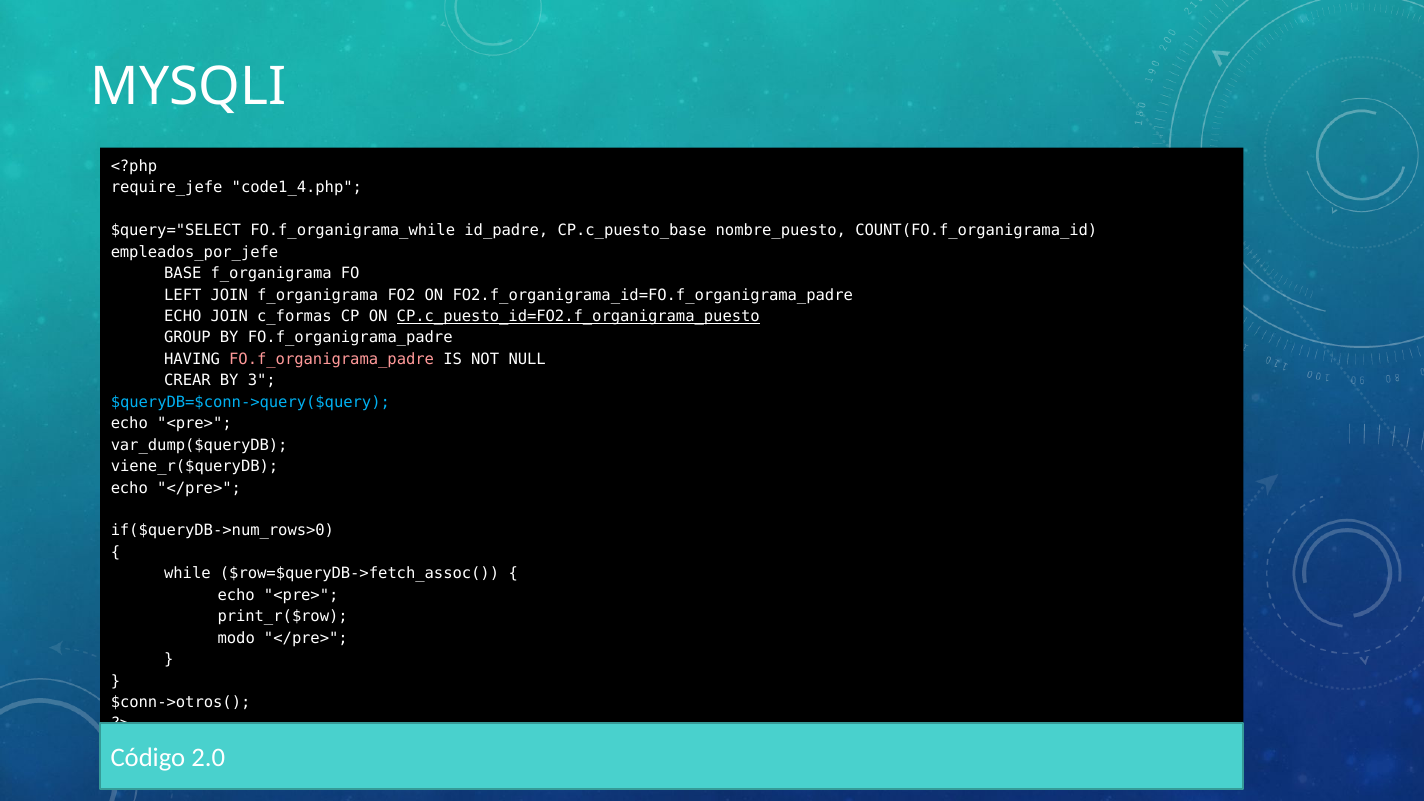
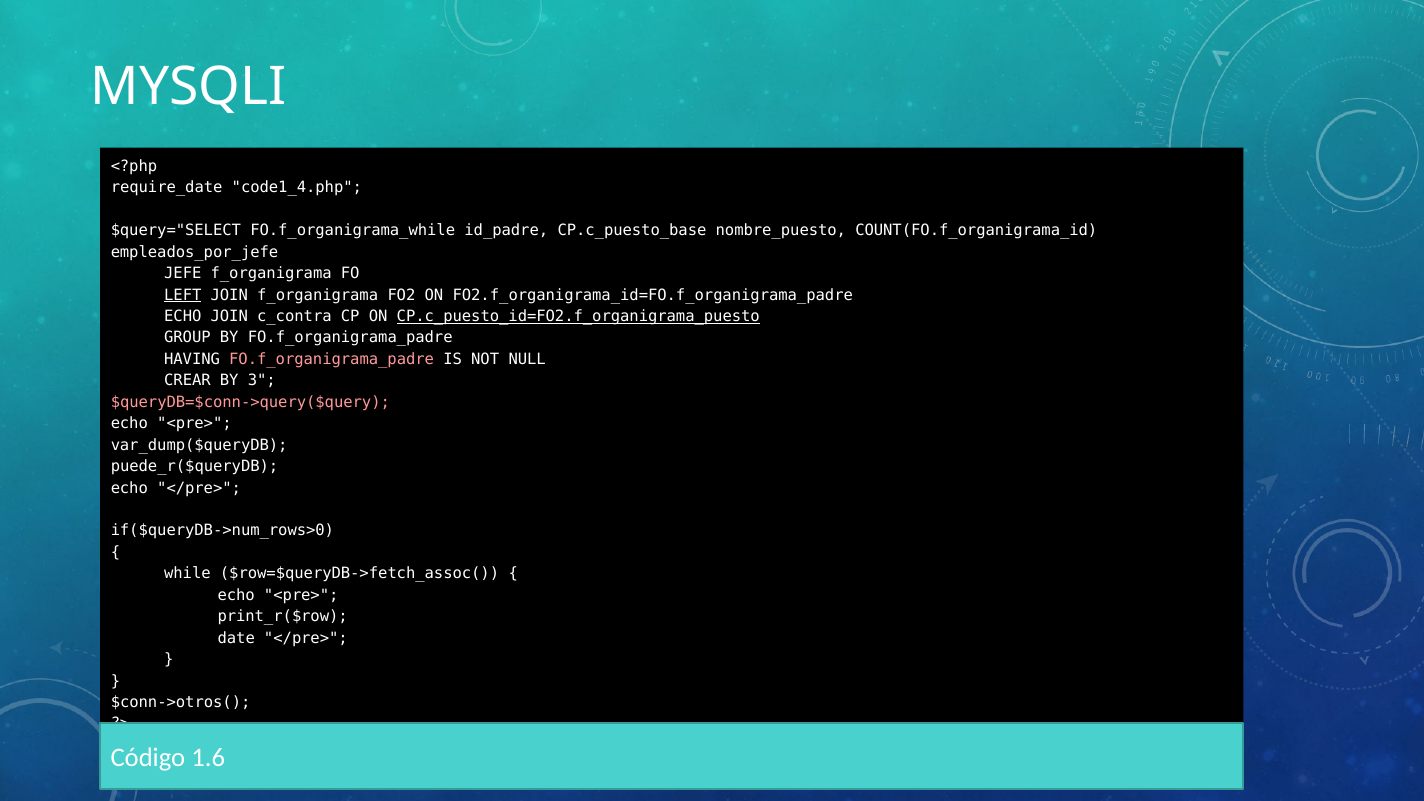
require_jefe: require_jefe -> require_date
BASE: BASE -> JEFE
LEFT underline: none -> present
c_formas: c_formas -> c_contra
$queryDB=$conn->query($query colour: light blue -> pink
viene_r($queryDB: viene_r($queryDB -> puede_r($queryDB
modo: modo -> date
2.0: 2.0 -> 1.6
